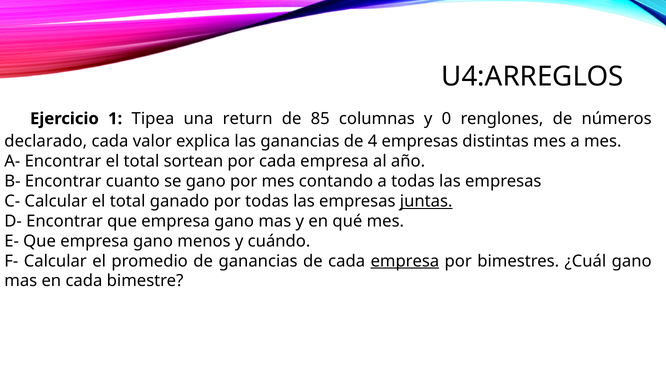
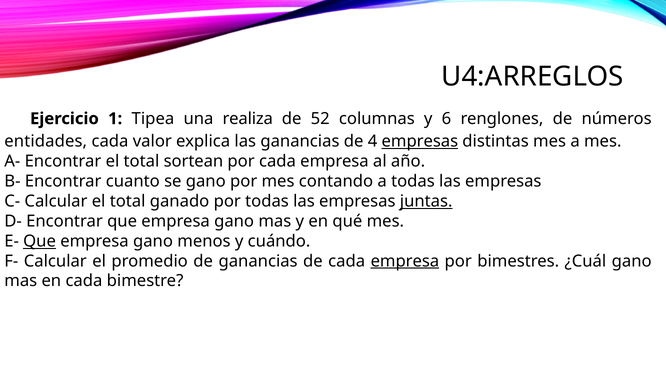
return: return -> realiza
85: 85 -> 52
0: 0 -> 6
declarado: declarado -> entidades
empresas at (420, 142) underline: none -> present
Que at (40, 242) underline: none -> present
